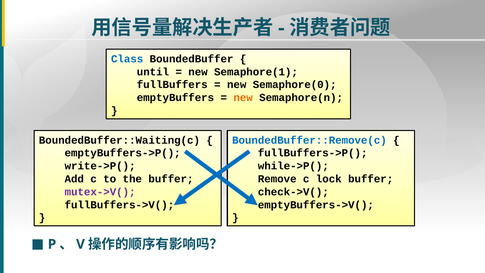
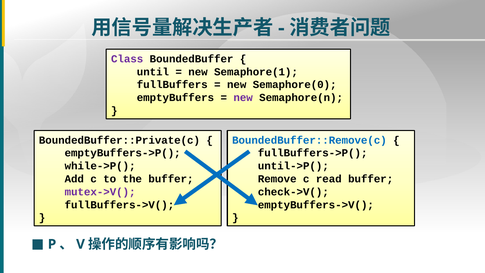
Class colour: blue -> purple
new at (243, 98) colour: orange -> purple
BoundedBuffer::Waiting(c: BoundedBuffer::Waiting(c -> BoundedBuffer::Private(c
write->P(: write->P( -> while->P(
while->P(: while->P( -> until->P(
lock: lock -> read
